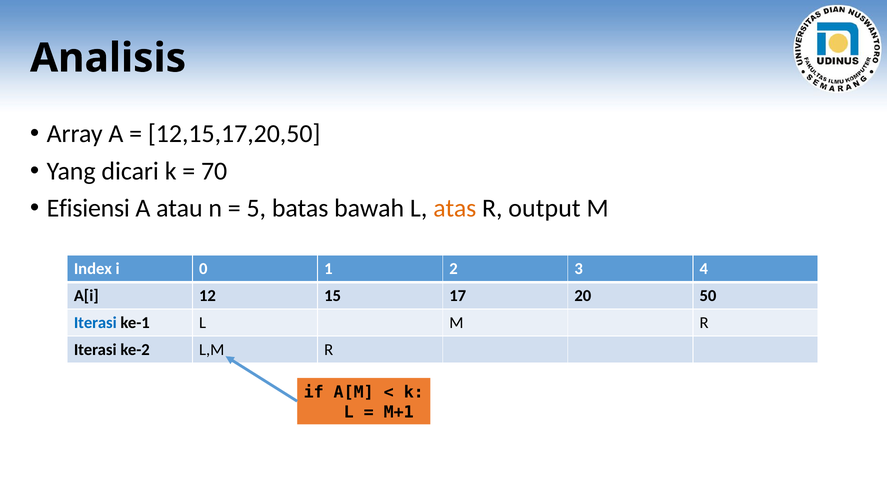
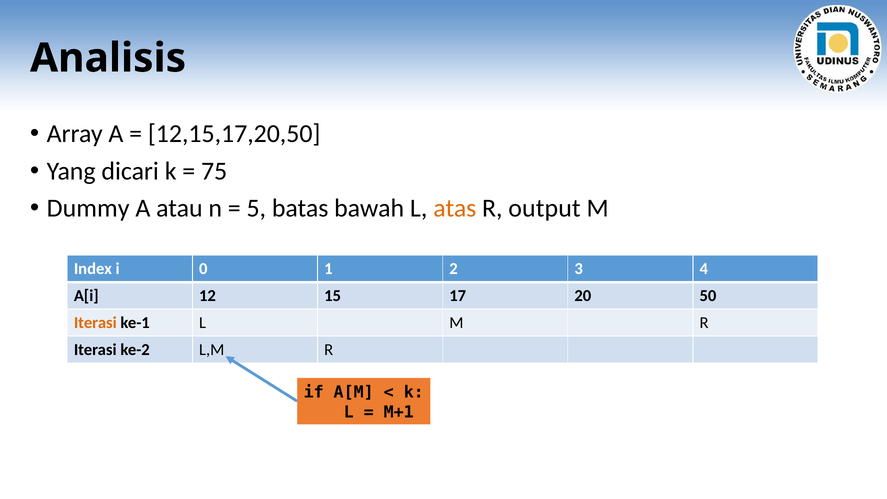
70: 70 -> 75
Efisiensi: Efisiensi -> Dummy
Iterasi at (95, 323) colour: blue -> orange
